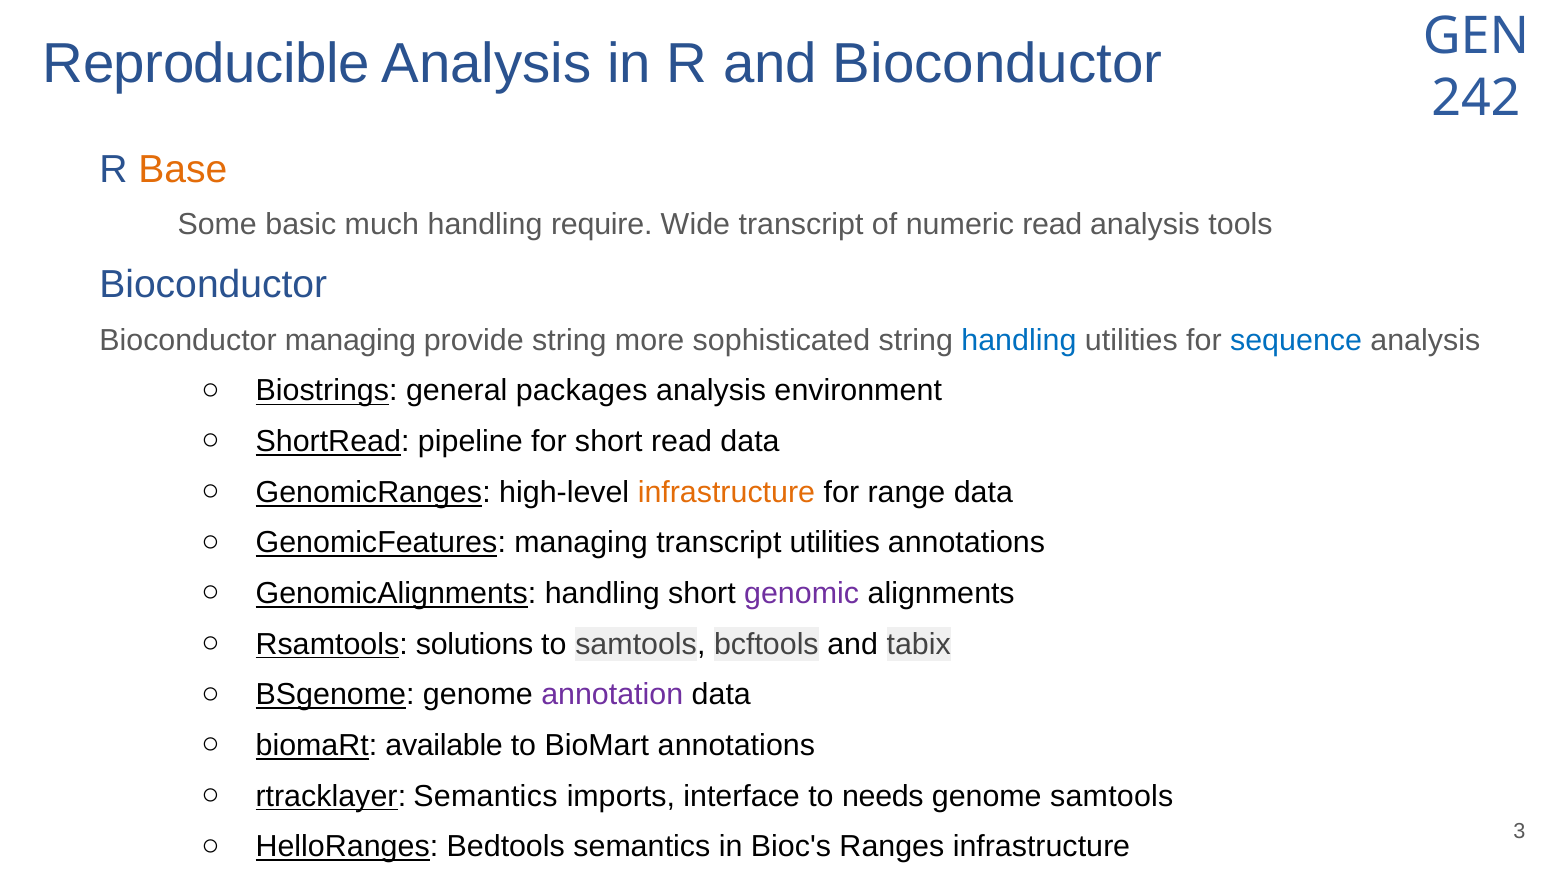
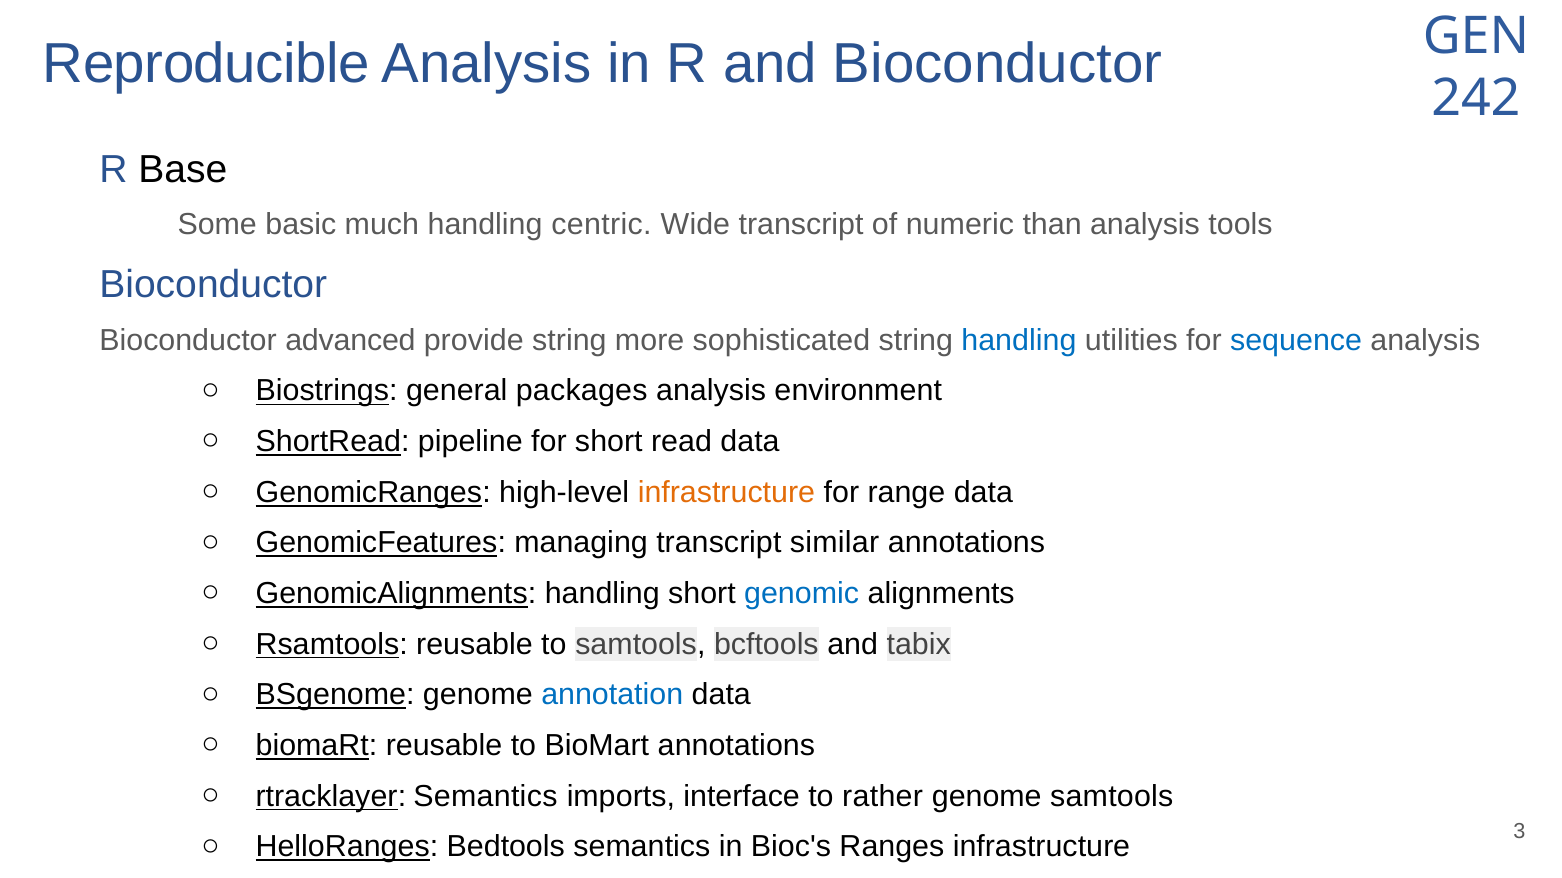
Base colour: orange -> black
require: require -> centric
numeric read: read -> than
Bioconductor managing: managing -> advanced
transcript utilities: utilities -> similar
genomic colour: purple -> blue
Rsamtools solutions: solutions -> reusable
annotation colour: purple -> blue
biomaRt available: available -> reusable
needs: needs -> rather
